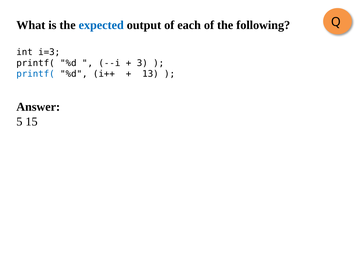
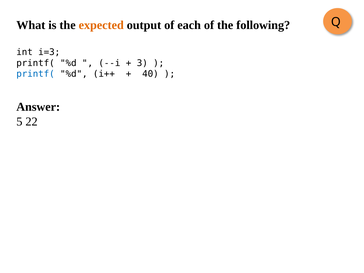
expected colour: blue -> orange
13: 13 -> 40
15: 15 -> 22
